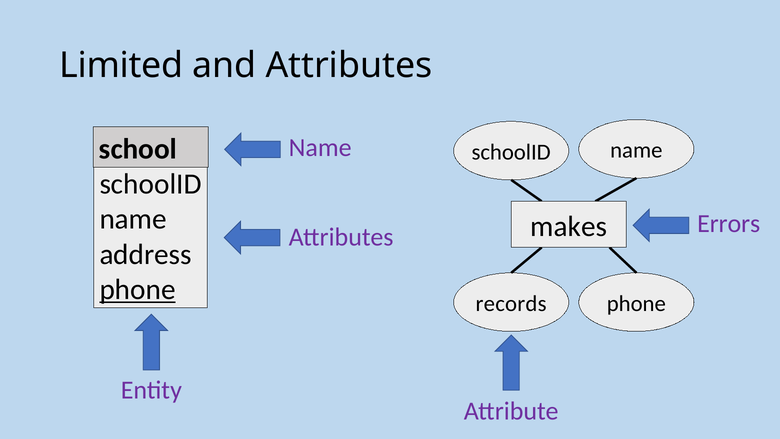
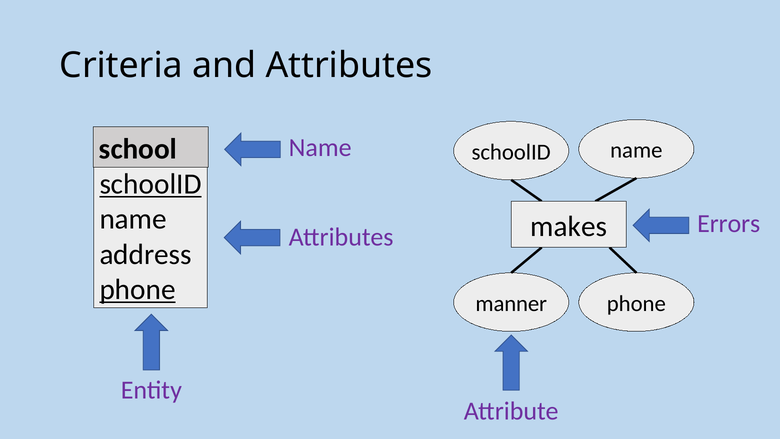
Limited: Limited -> Criteria
schoolID at (151, 184) underline: none -> present
records: records -> manner
